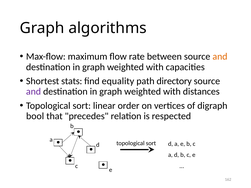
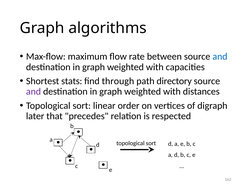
and at (220, 57) colour: orange -> blue
equality: equality -> through
bool: bool -> later
